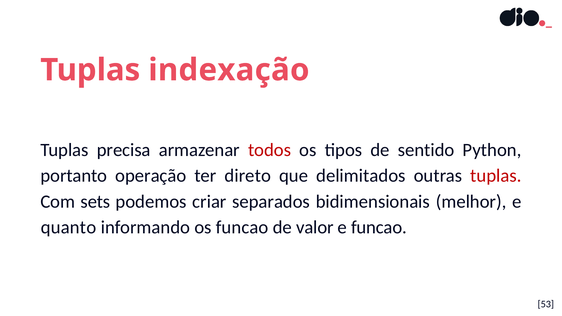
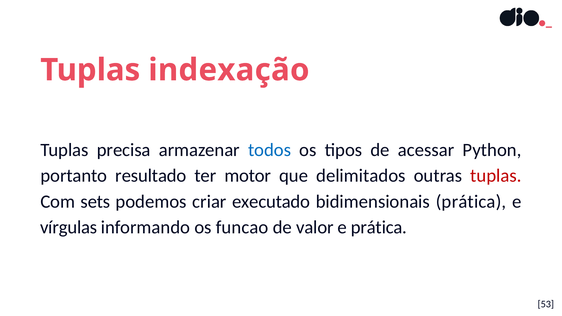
todos colour: red -> blue
sentido: sentido -> acessar
operação: operação -> resultado
direto: direto -> motor
separados: separados -> executado
bidimensionais melhor: melhor -> prática
quanto: quanto -> vírgulas
e funcao: funcao -> prática
